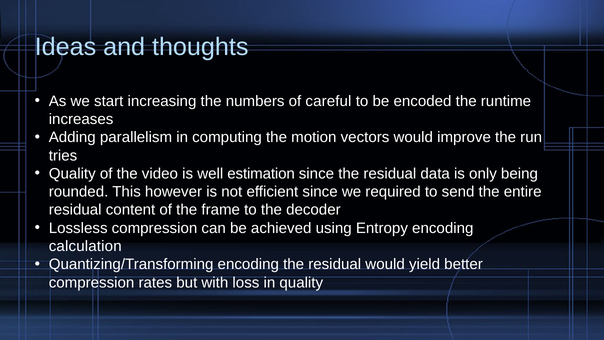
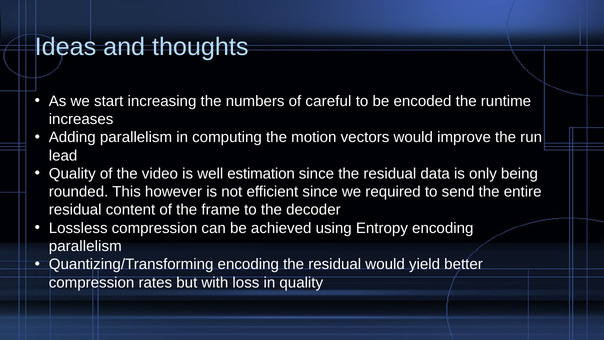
tries: tries -> lead
calculation at (85, 246): calculation -> parallelism
